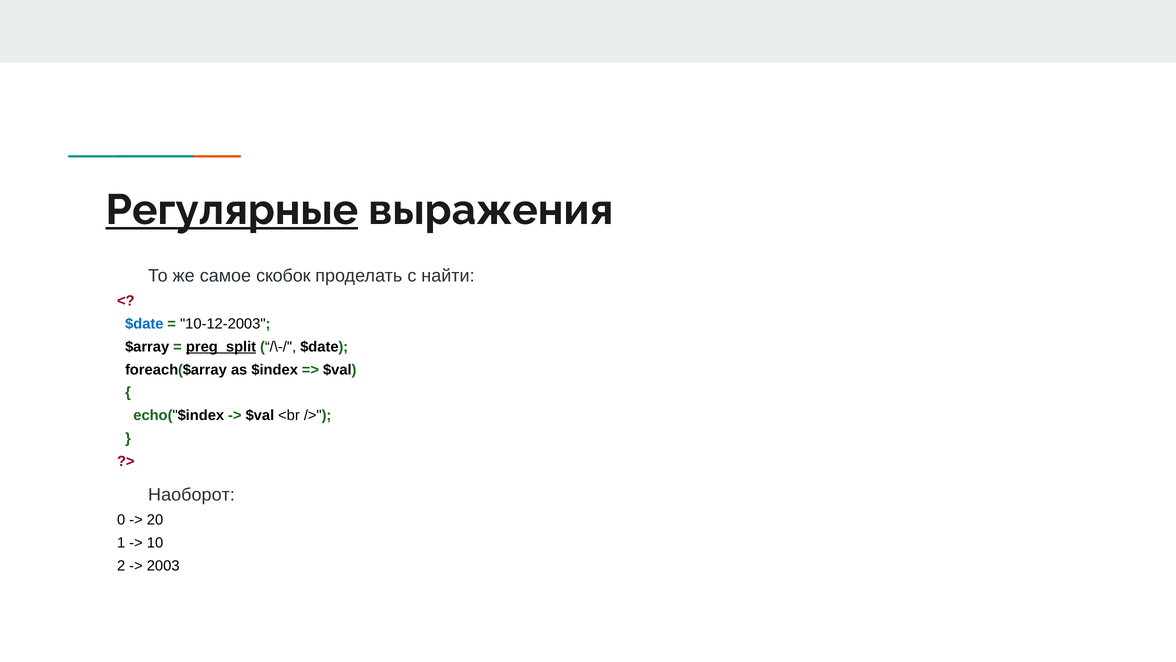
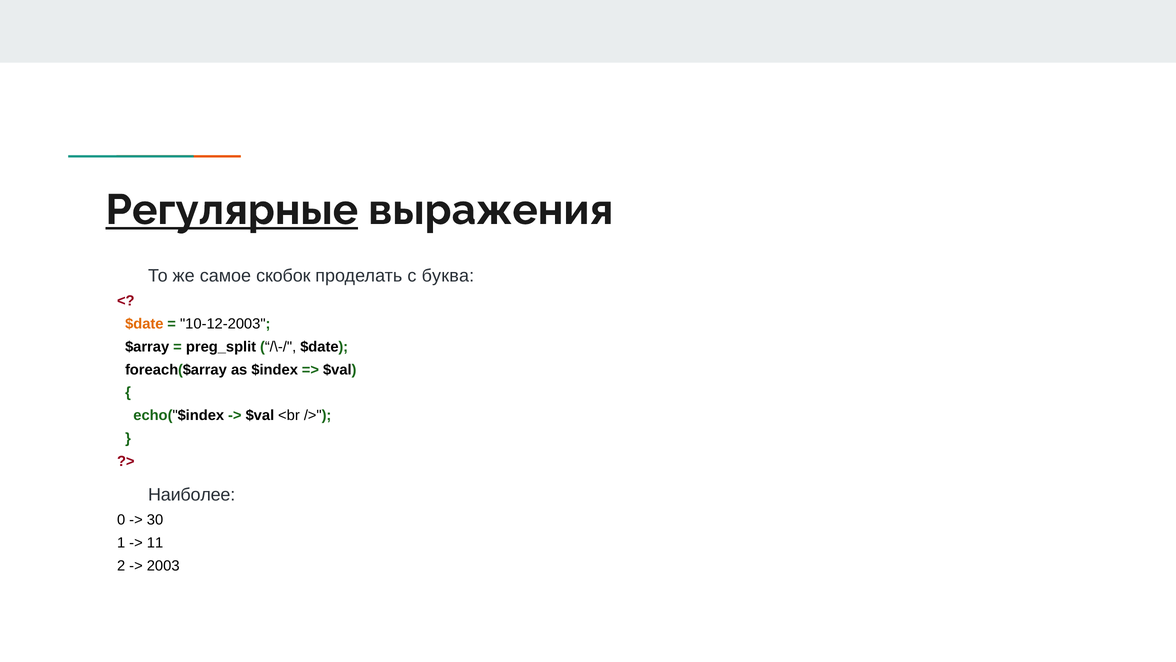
найти: найти -> буква
$date at (144, 323) colour: blue -> orange
preg_split underline: present -> none
Наоборот: Наоборот -> Наиболее
20: 20 -> 30
10: 10 -> 11
